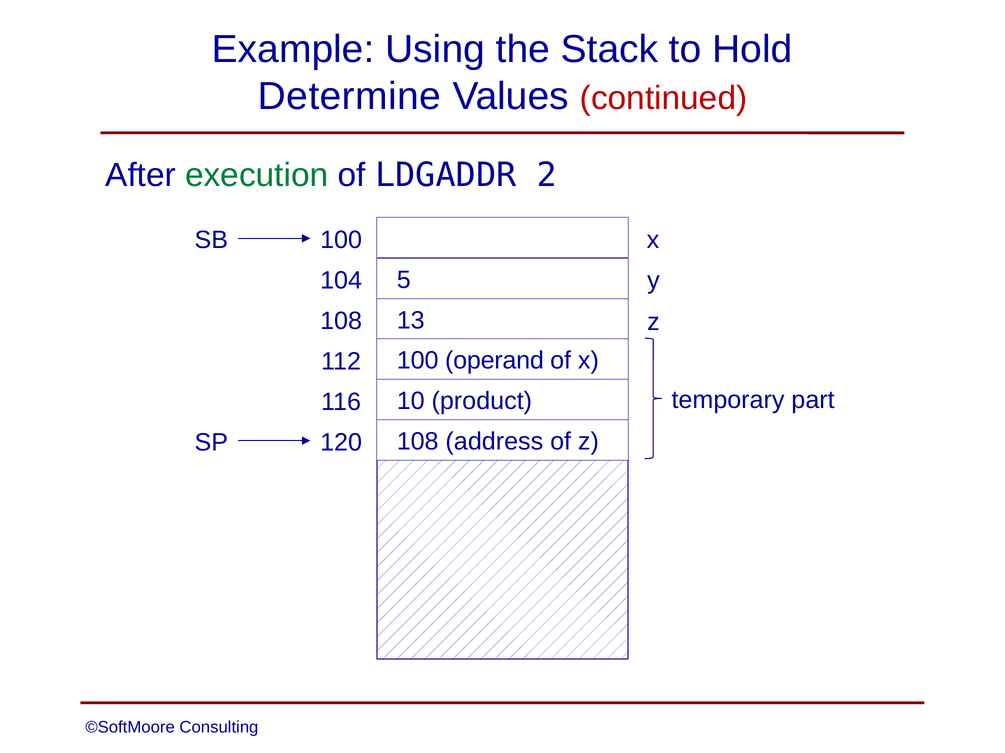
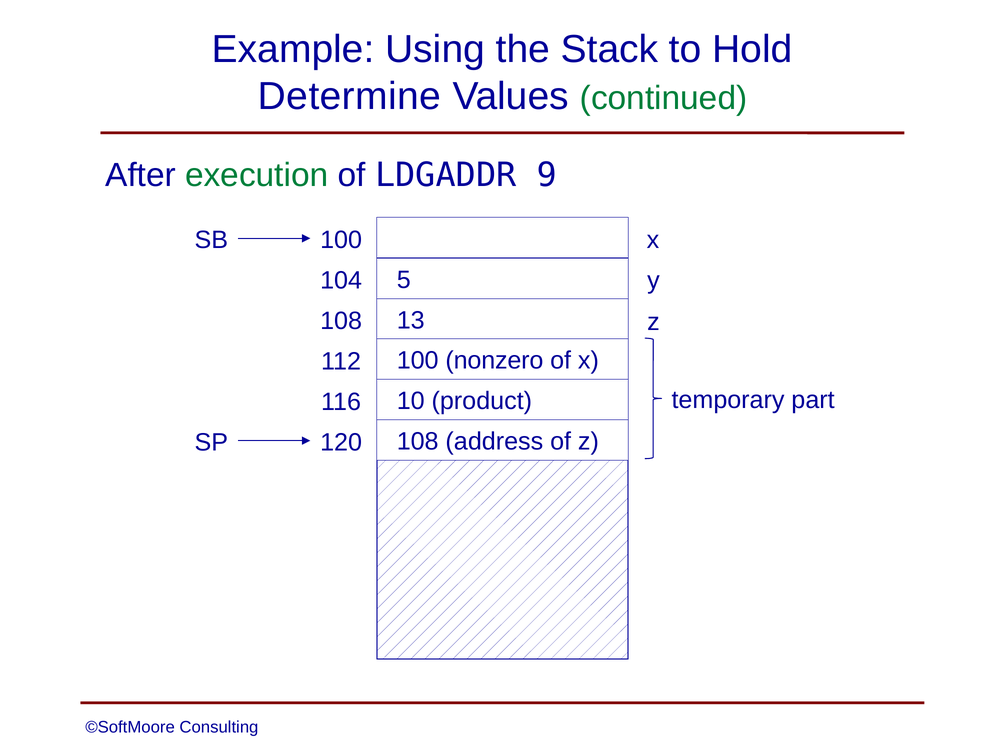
continued colour: red -> green
2: 2 -> 9
operand: operand -> nonzero
